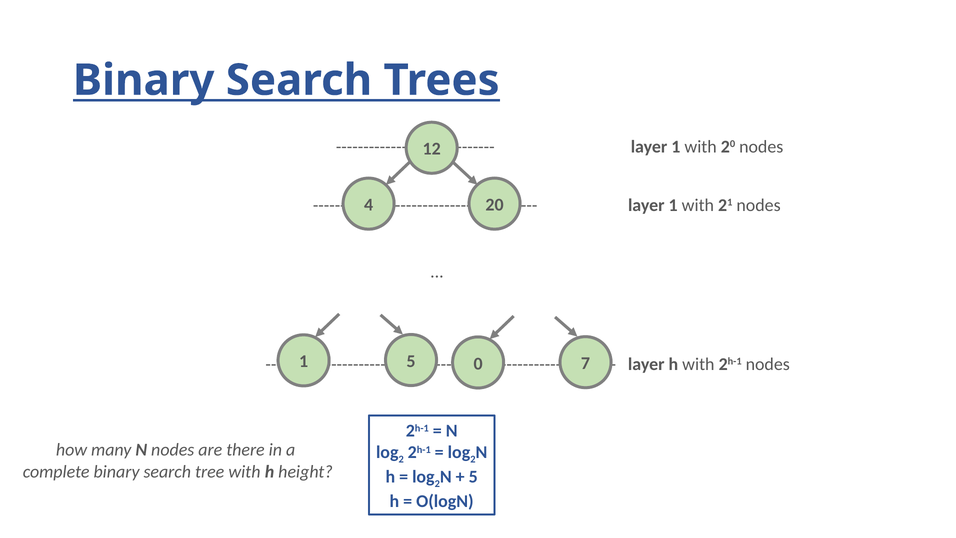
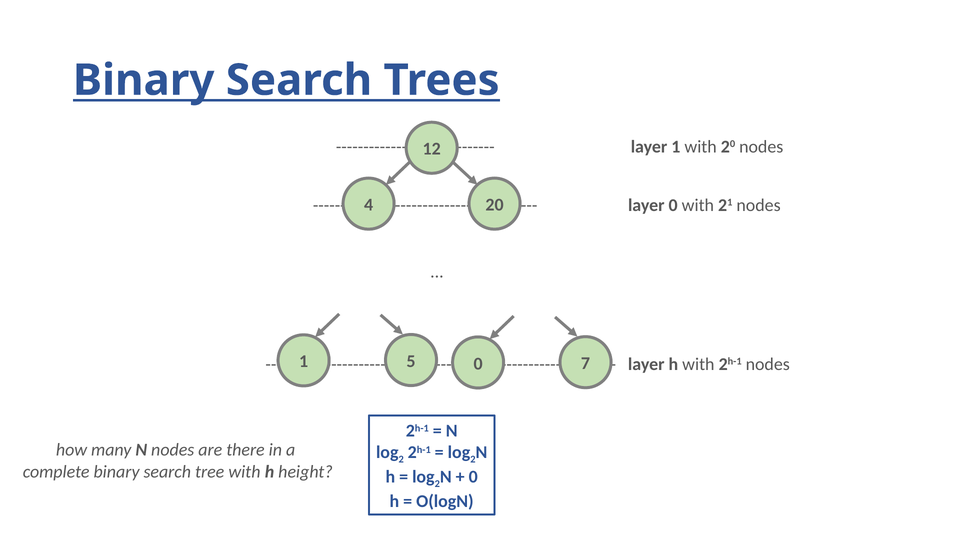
1 at (673, 205): 1 -> 0
5 at (473, 477): 5 -> 0
